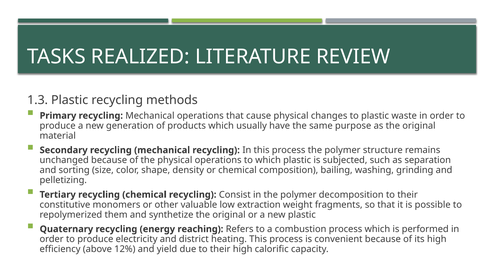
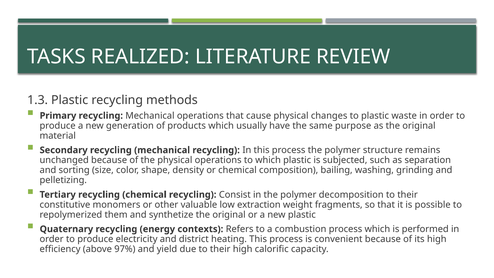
reaching: reaching -> contexts
12%: 12% -> 97%
